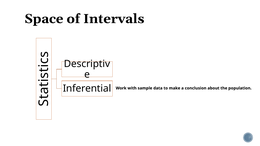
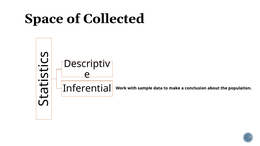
Intervals: Intervals -> Collected
